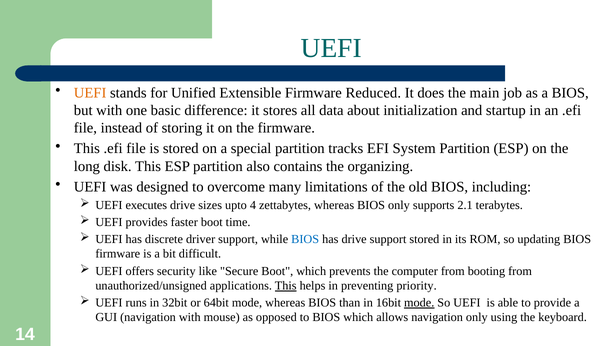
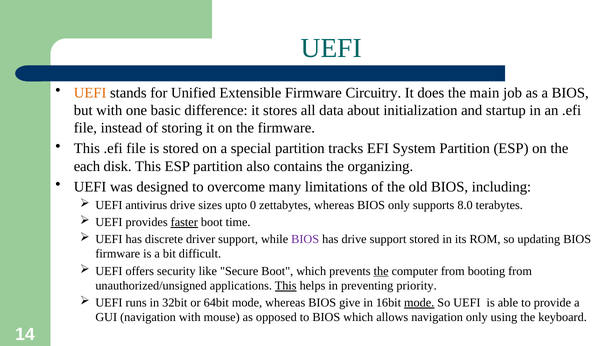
Reduced: Reduced -> Circuitry
long: long -> each
executes: executes -> antivirus
4: 4 -> 0
2.1: 2.1 -> 8.0
faster underline: none -> present
BIOS at (305, 239) colour: blue -> purple
the at (381, 271) underline: none -> present
than: than -> give
